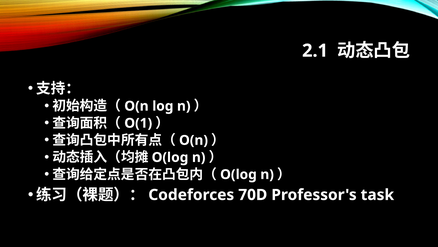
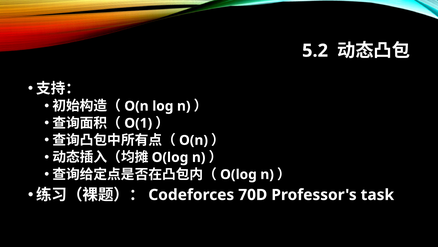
2.1: 2.1 -> 5.2
